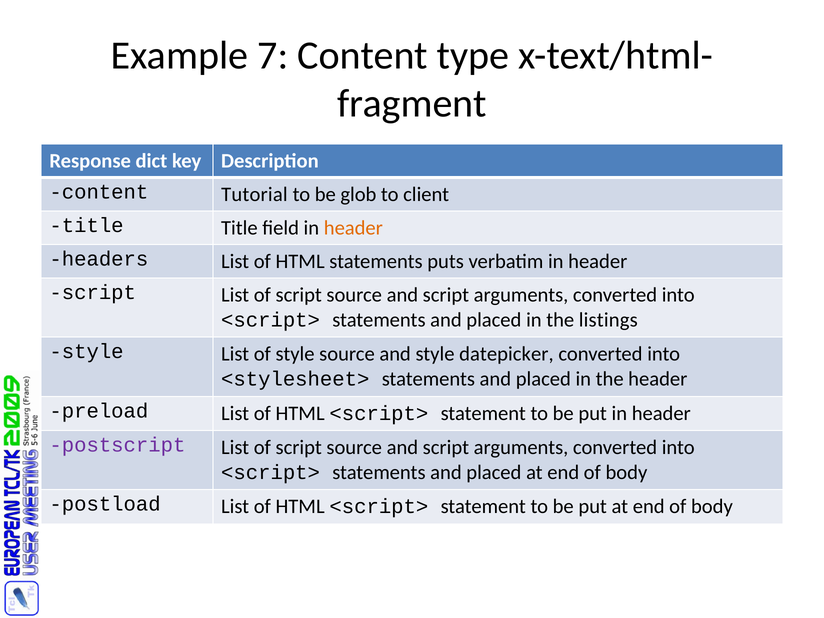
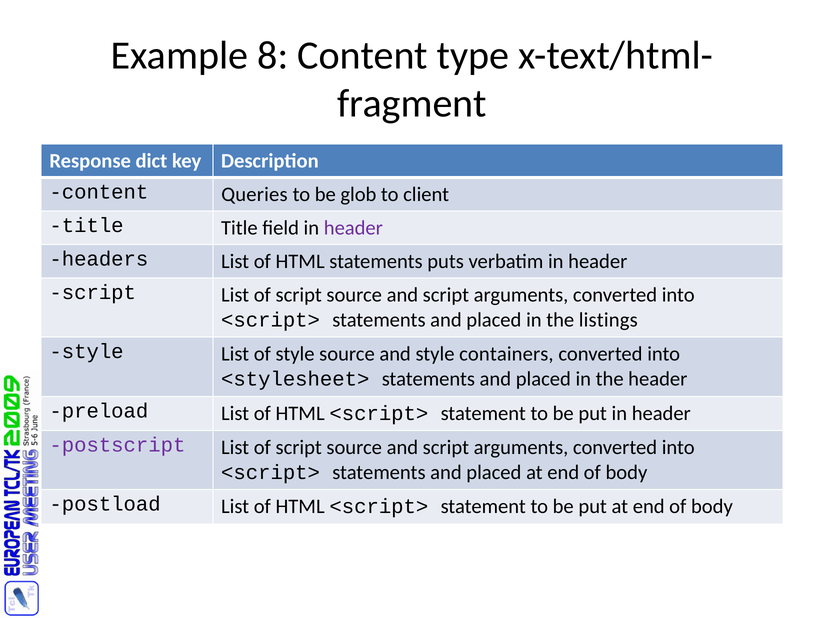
7: 7 -> 8
Tutorial: Tutorial -> Queries
header at (353, 228) colour: orange -> purple
datepicker: datepicker -> containers
